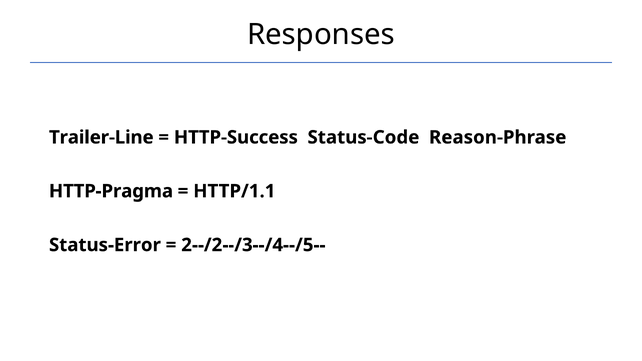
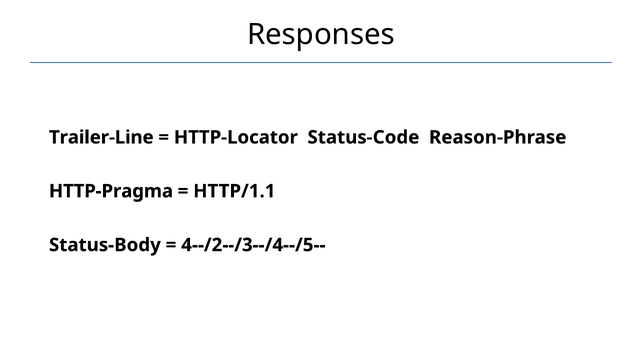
HTTP-Success: HTTP-Success -> HTTP-Locator
Status-Error: Status-Error -> Status-Body
2--/2--/3--/4--/5--: 2--/2--/3--/4--/5-- -> 4--/2--/3--/4--/5--
